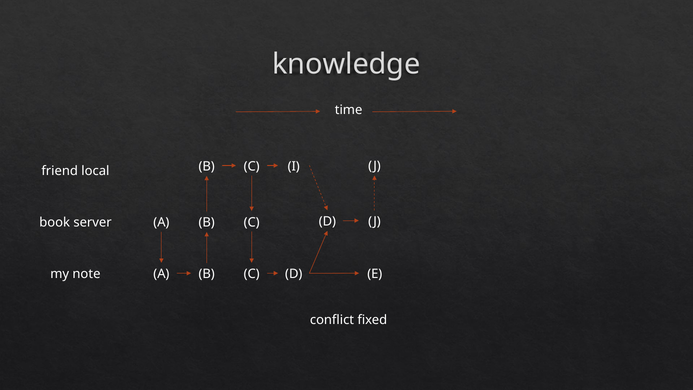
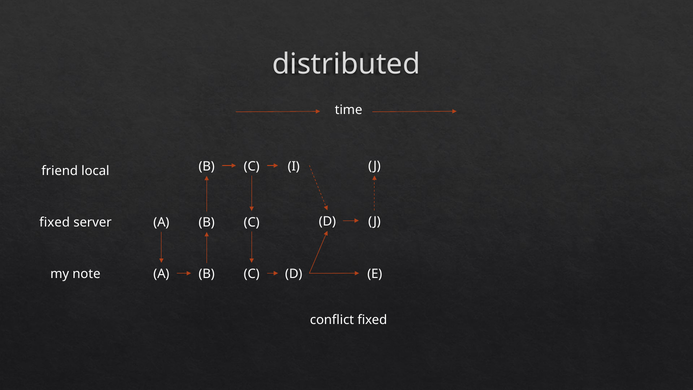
knowledge: knowledge -> distributed
book at (55, 222): book -> fixed
